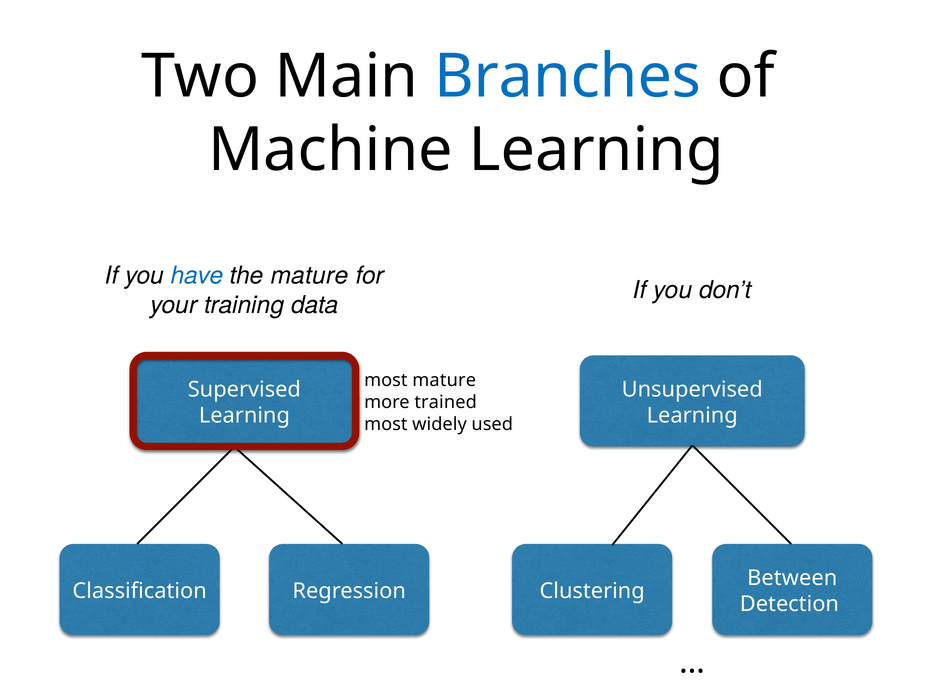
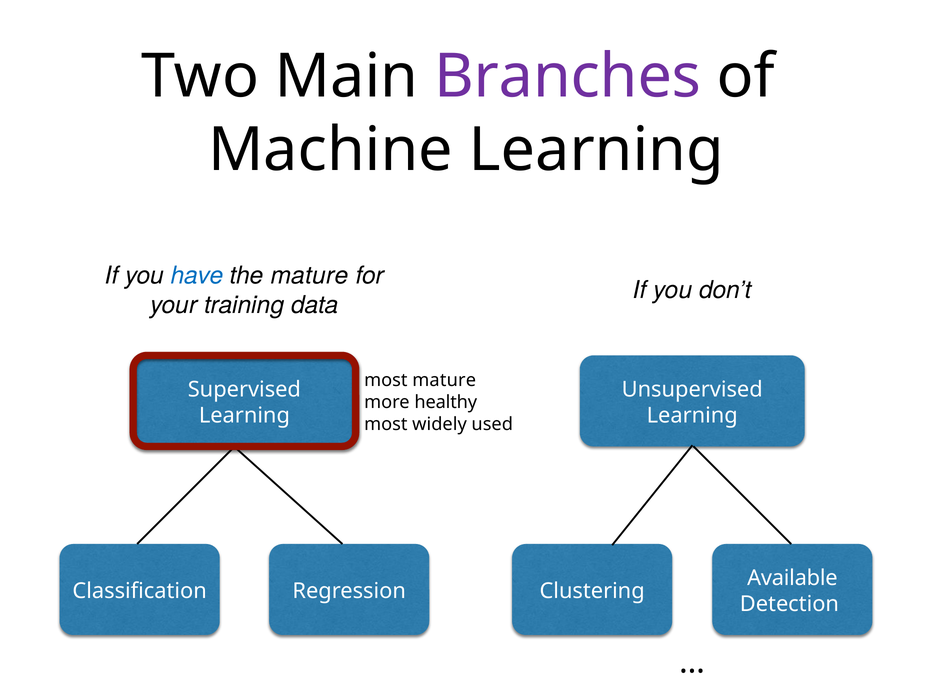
Branches colour: blue -> purple
trained: trained -> healthy
Between: Between -> Available
